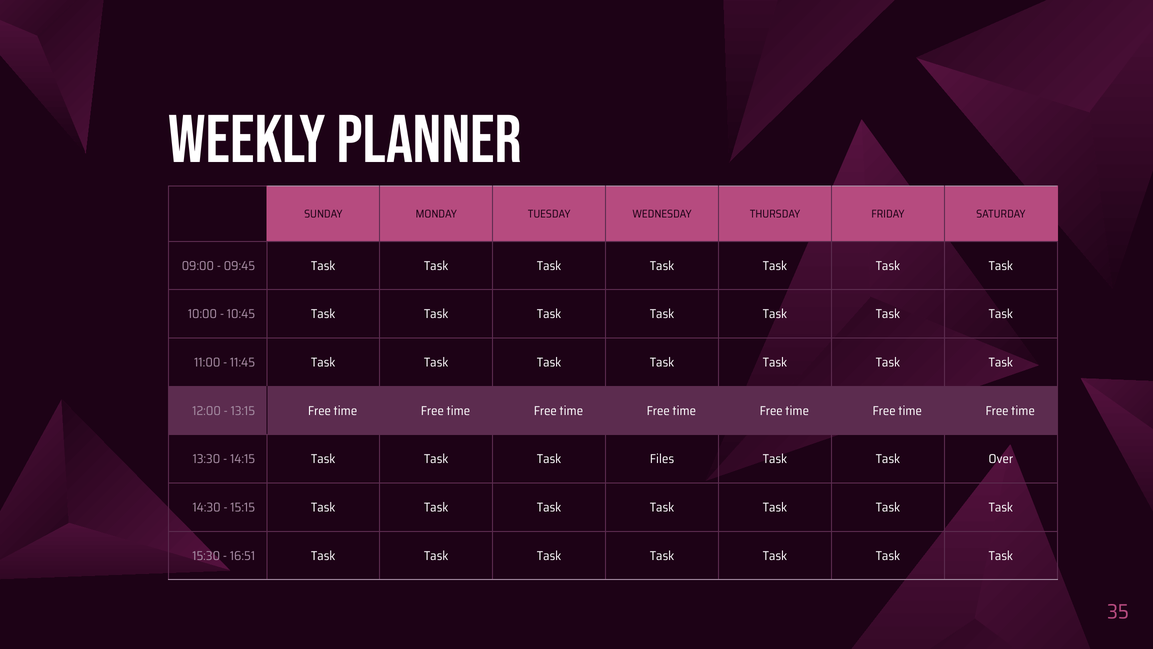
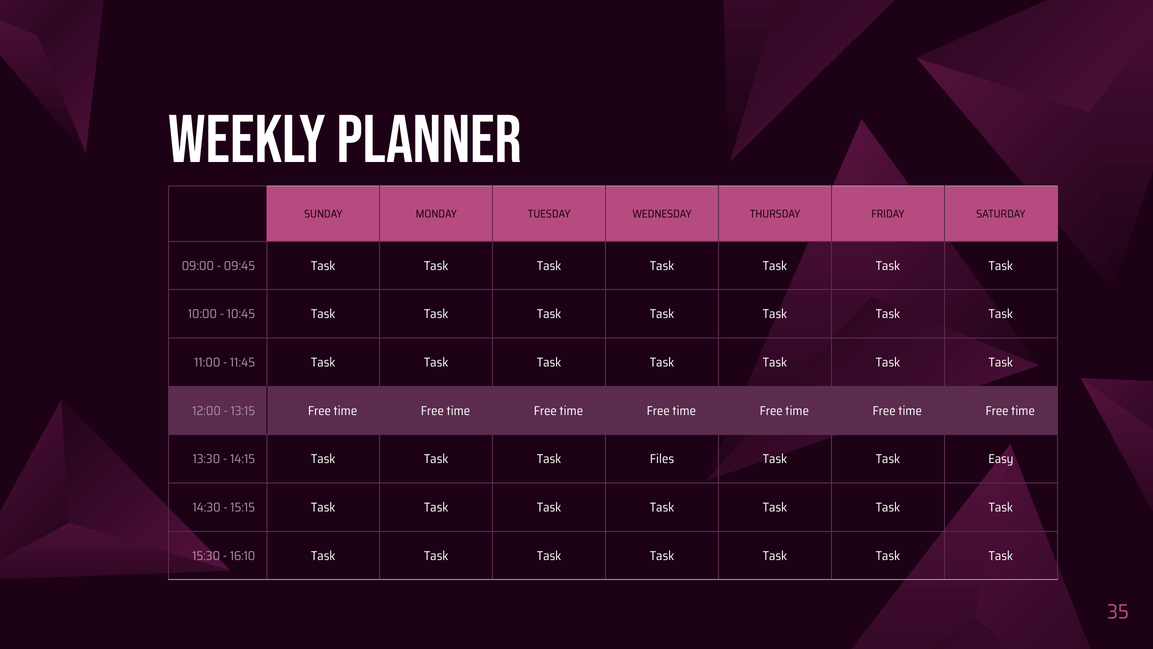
Over: Over -> Easy
16:51: 16:51 -> 16:10
